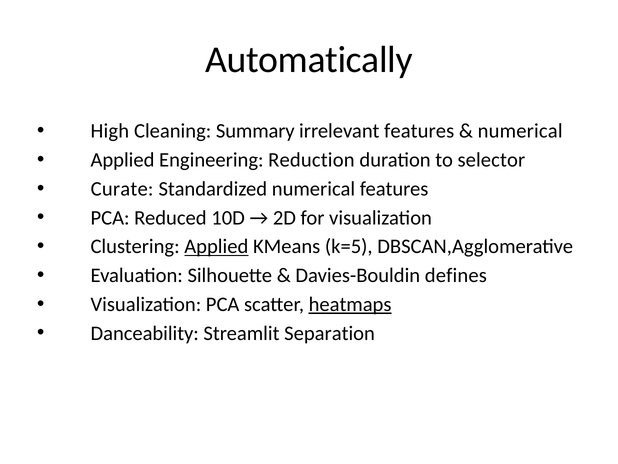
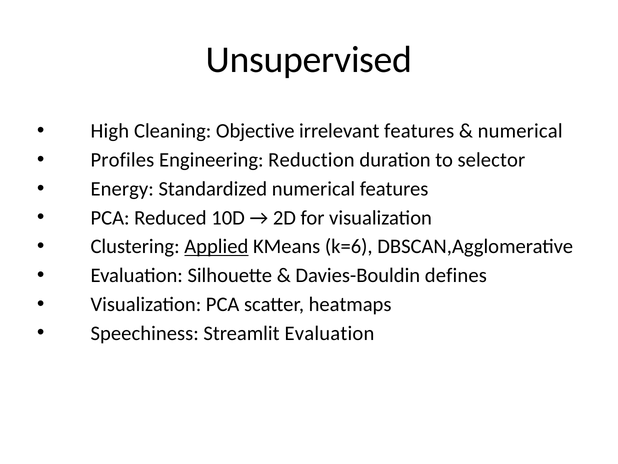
Automatically: Automatically -> Unsupervised
Summary: Summary -> Objective
Applied at (123, 160): Applied -> Profiles
Curate: Curate -> Energy
k=5: k=5 -> k=6
heatmaps underline: present -> none
Danceability: Danceability -> Speechiness
Streamlit Separation: Separation -> Evaluation
